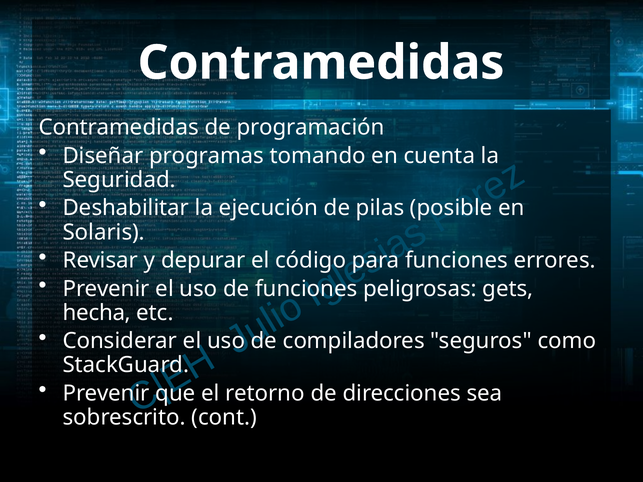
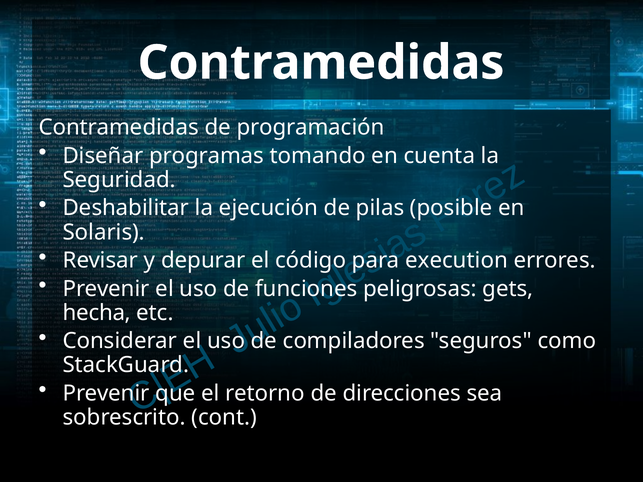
funciones at (456, 261): funciones -> execution
